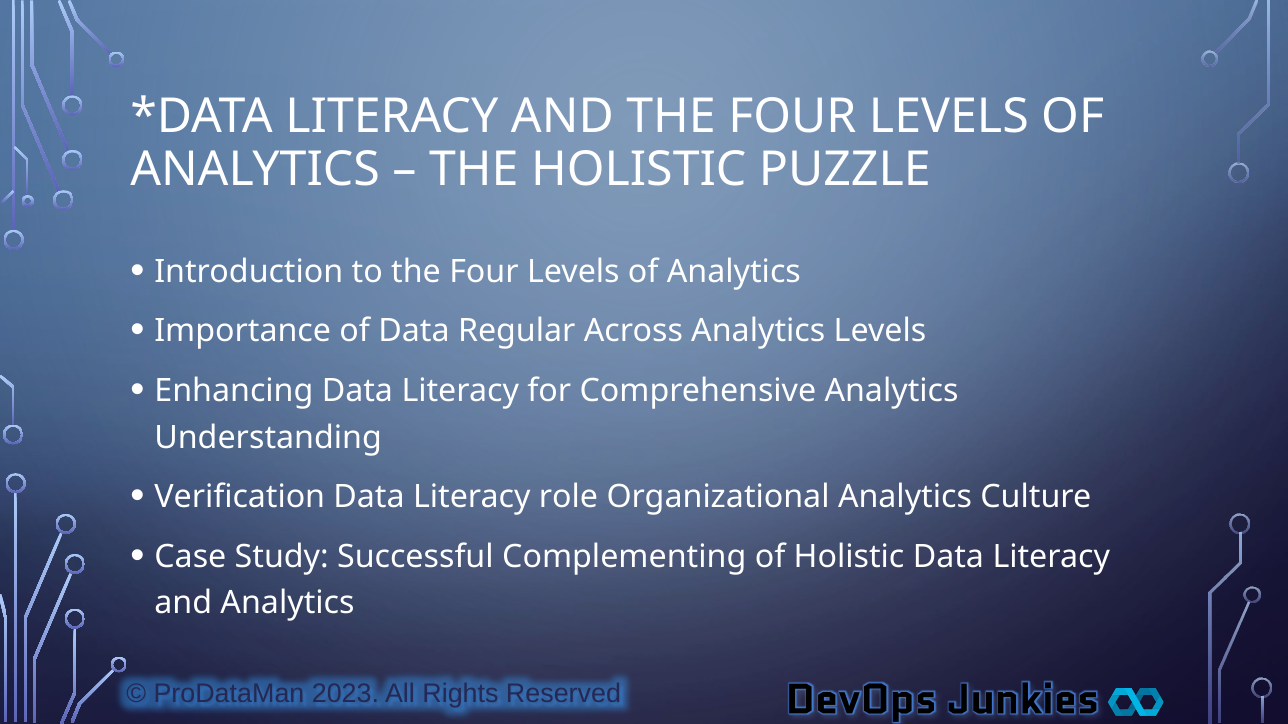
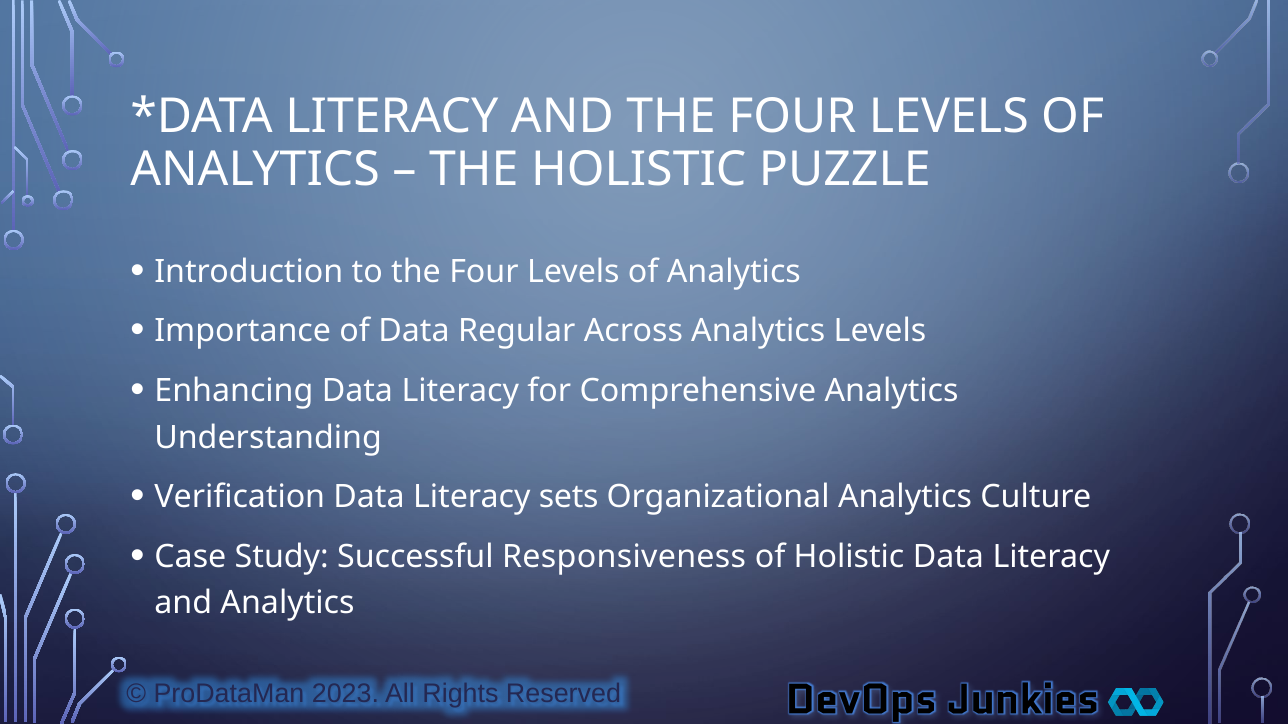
role: role -> sets
Complementing: Complementing -> Responsiveness
